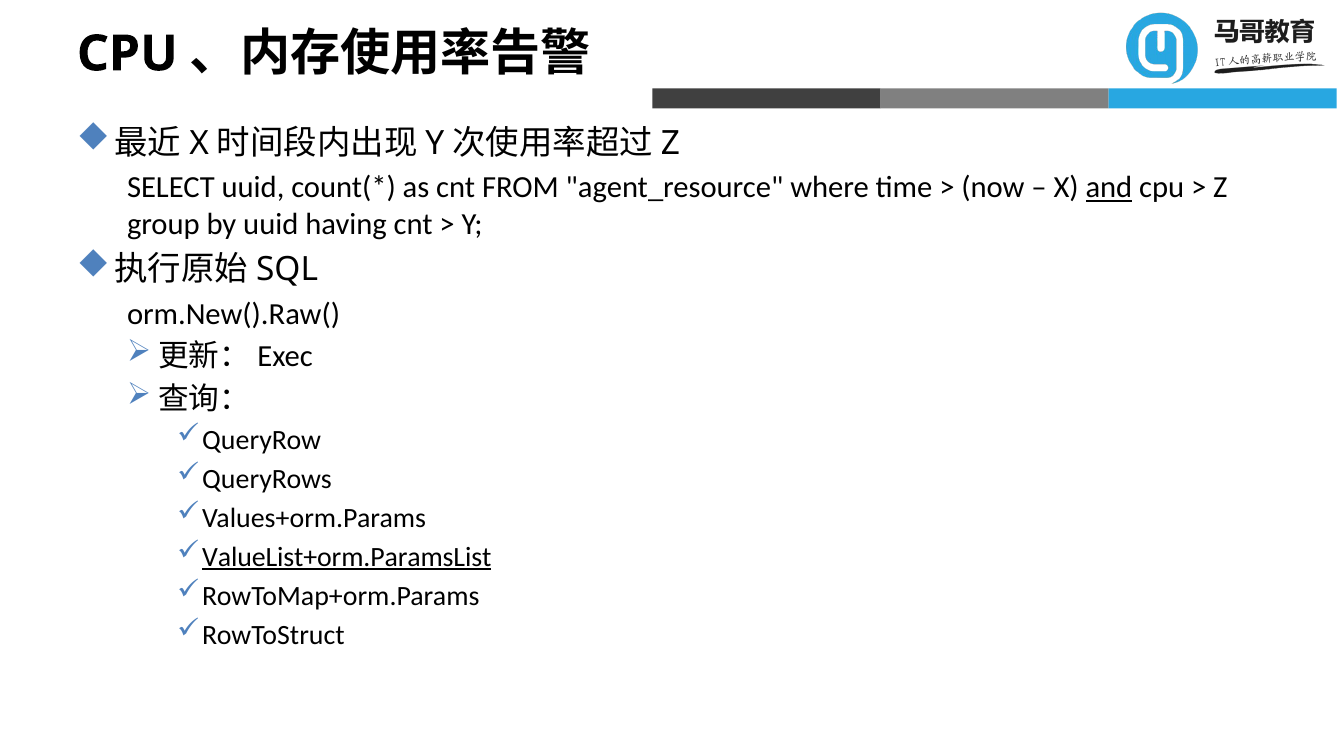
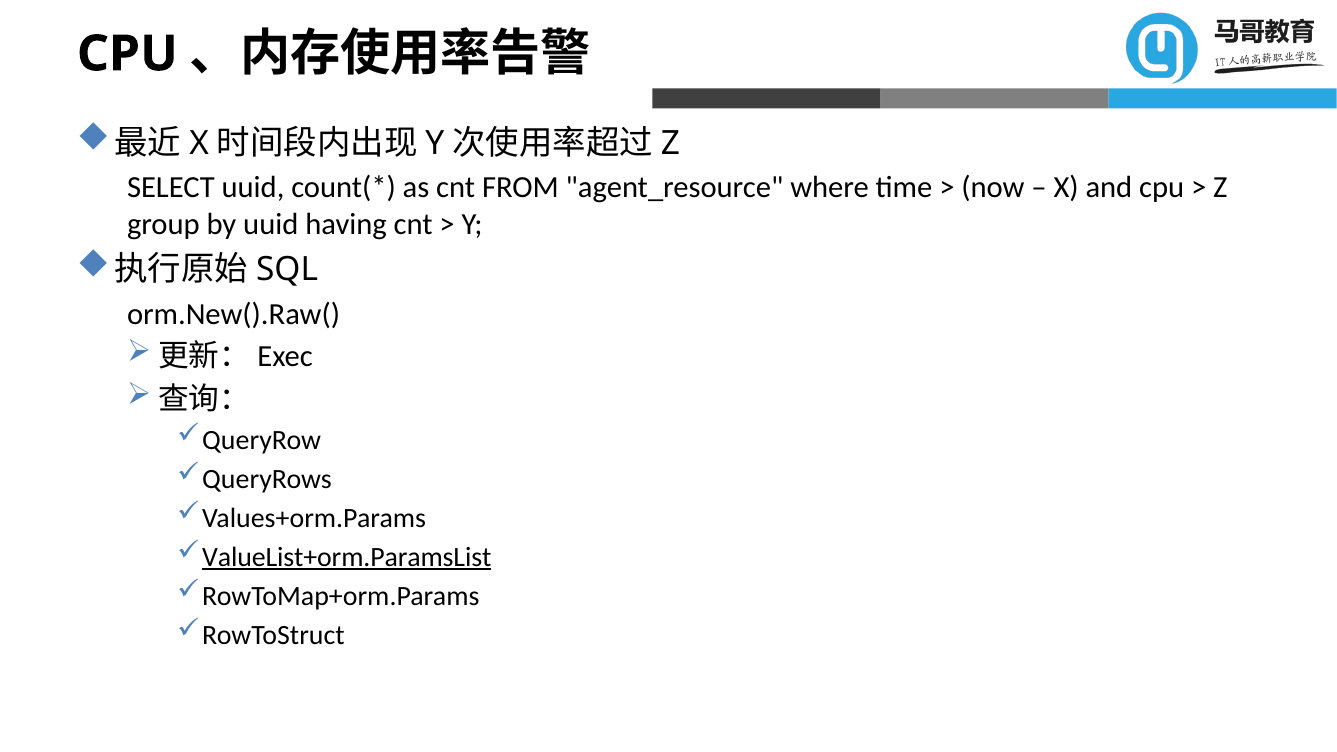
and underline: present -> none
